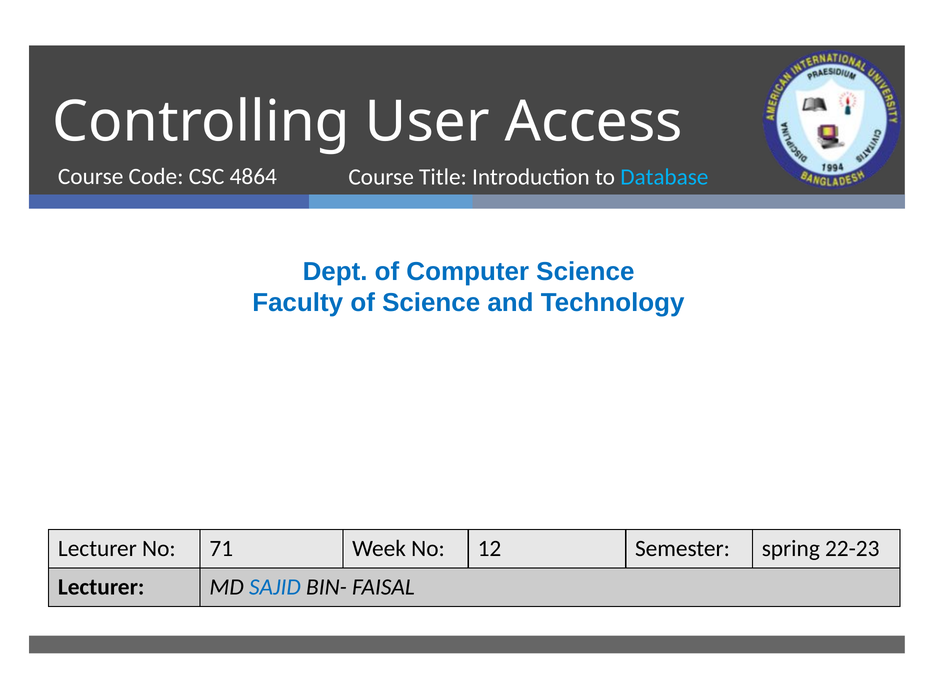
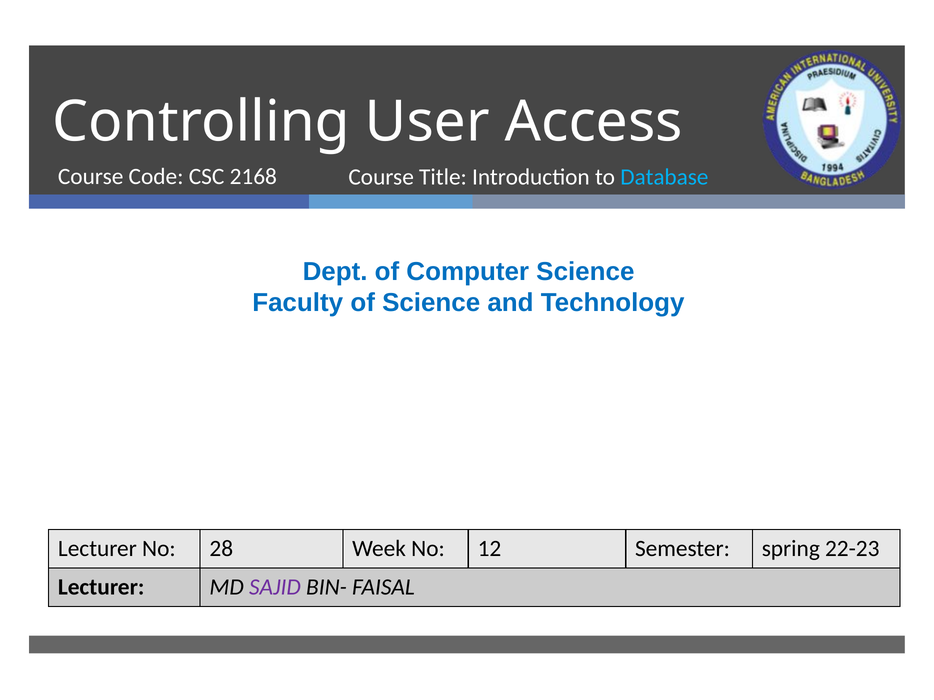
4864: 4864 -> 2168
71: 71 -> 28
SAJID colour: blue -> purple
